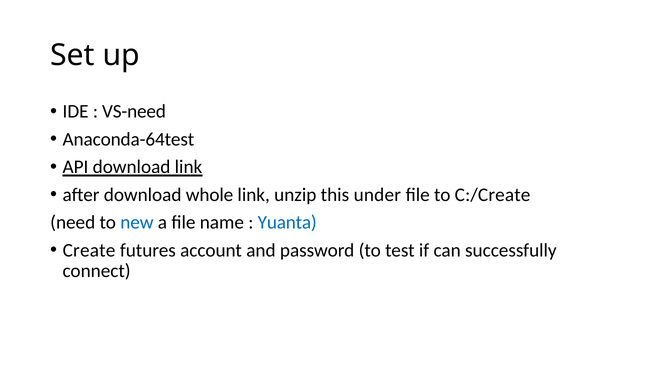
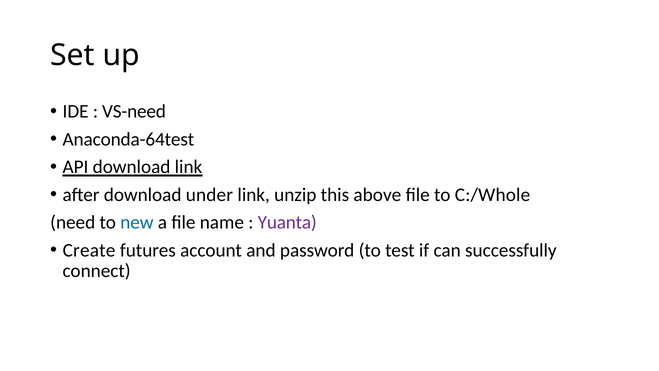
whole: whole -> under
under: under -> above
C:/Create: C:/Create -> C:/Whole
Yuanta colour: blue -> purple
